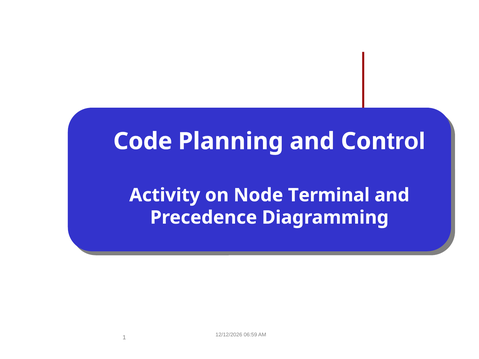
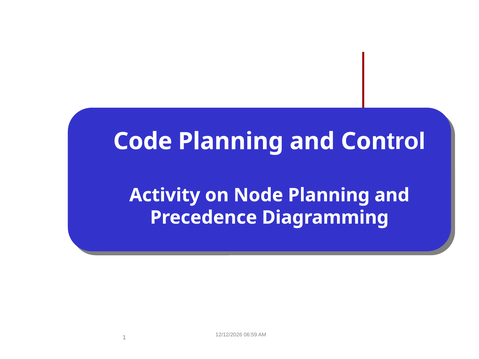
Node Terminal: Terminal -> Planning
